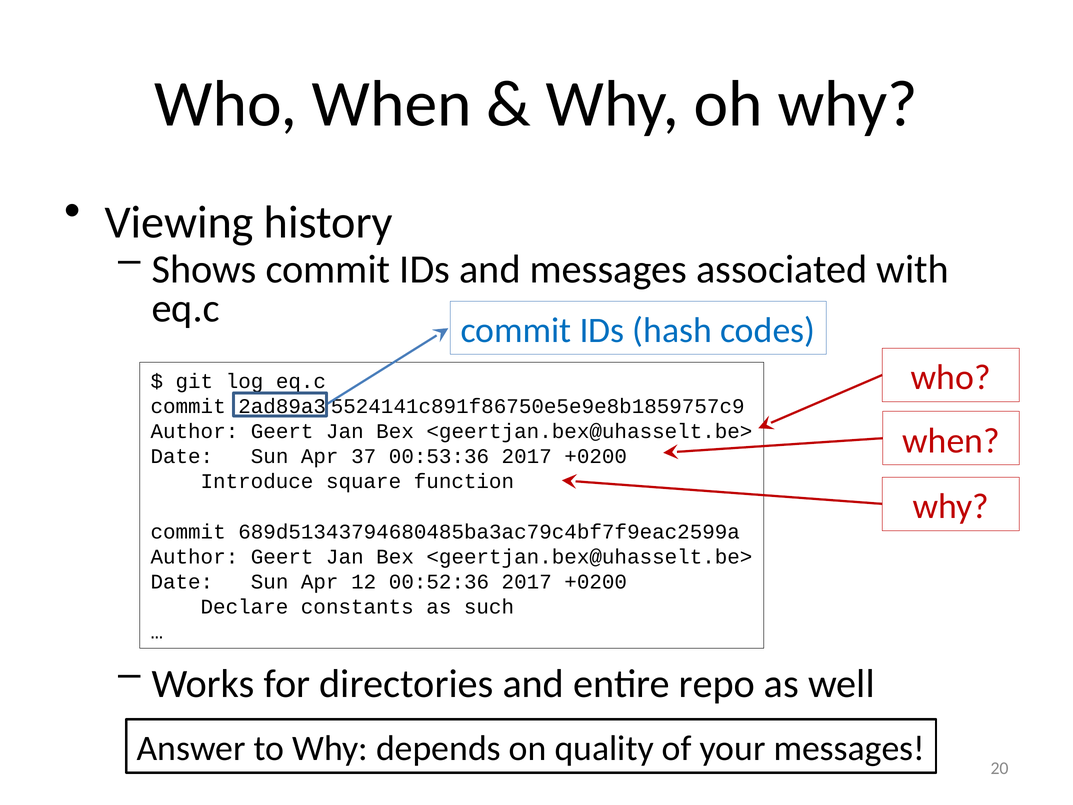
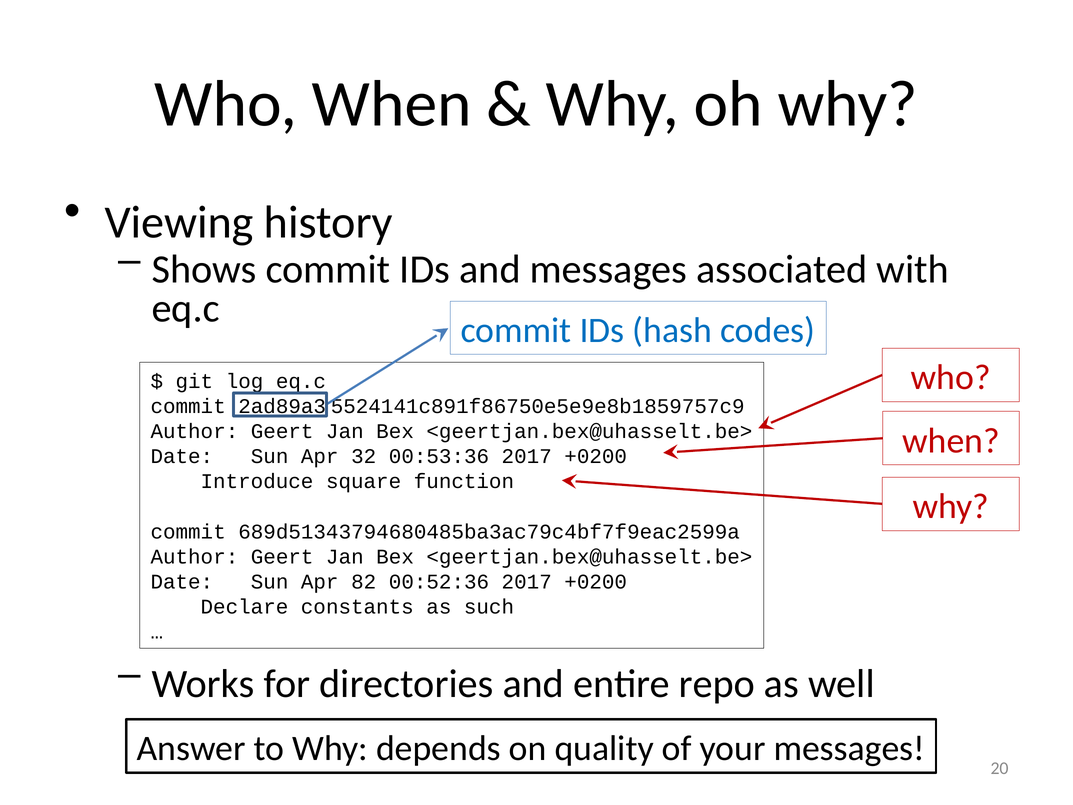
37: 37 -> 32
12: 12 -> 82
